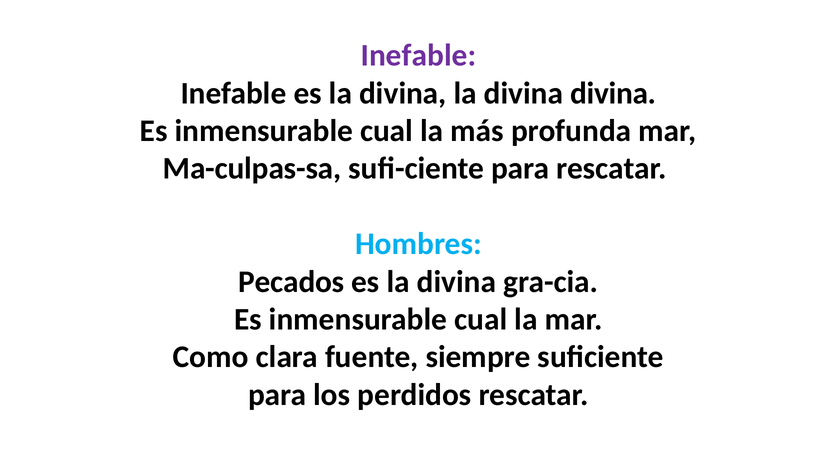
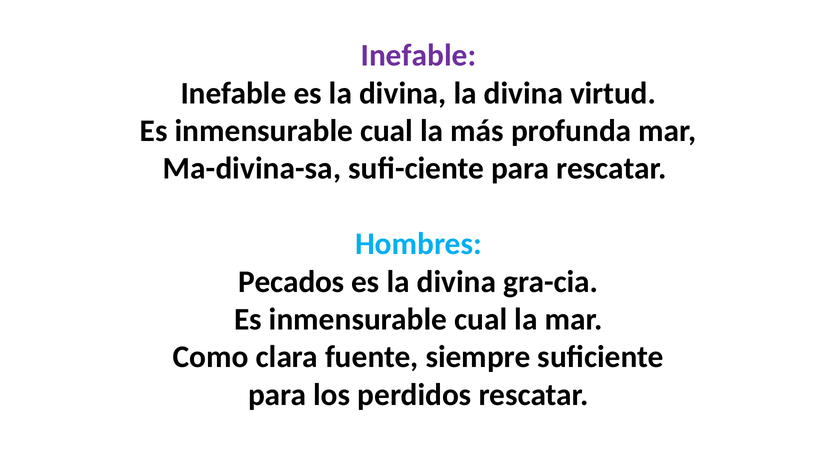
divina divina: divina -> virtud
Ma-culpas-sa: Ma-culpas-sa -> Ma-divina-sa
